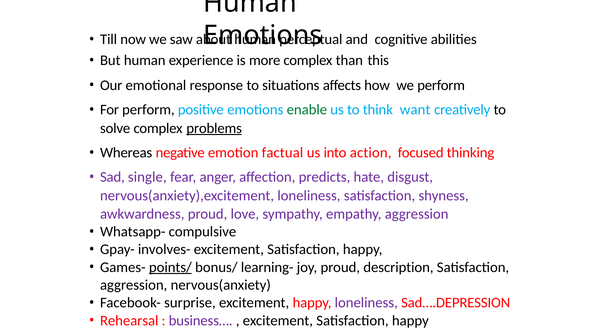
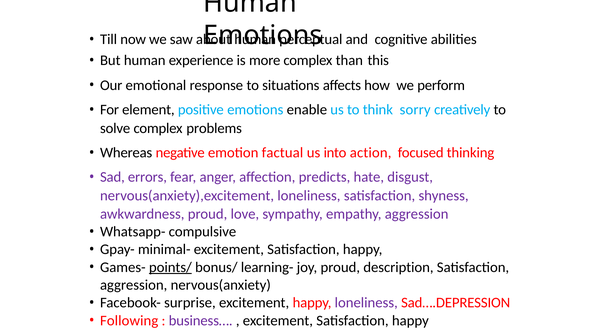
For perform: perform -> element
enable colour: green -> black
want: want -> sorry
problems underline: present -> none
single: single -> errors
involves-: involves- -> minimal-
Rehearsal: Rehearsal -> Following
